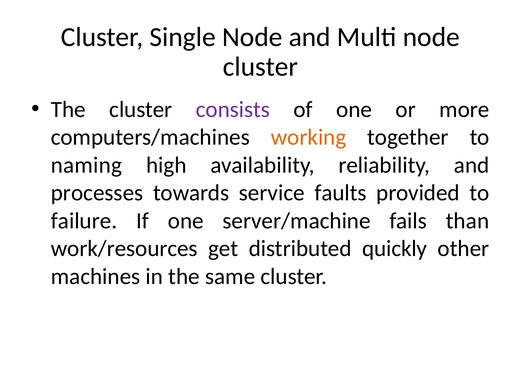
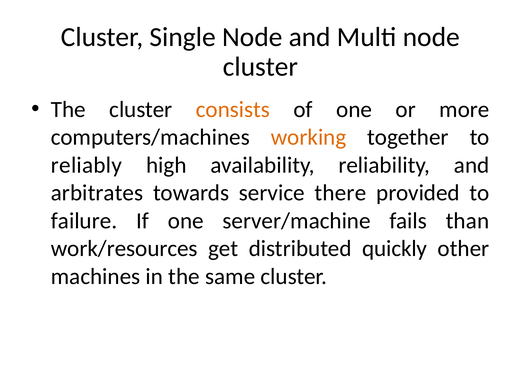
consists colour: purple -> orange
naming: naming -> reliably
processes: processes -> arbitrates
faults: faults -> there
